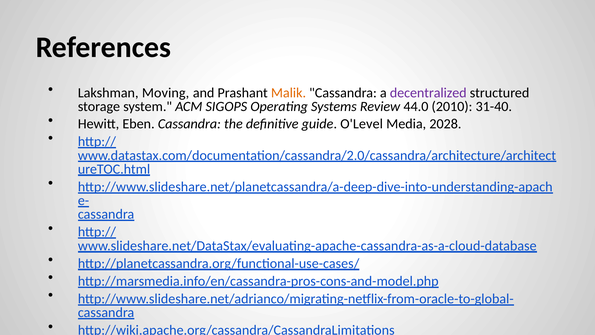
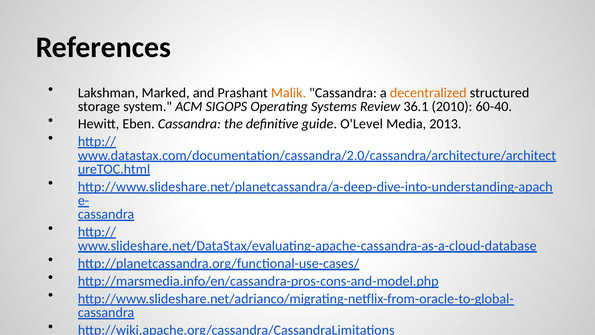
Moving: Moving -> Marked
decentralized colour: purple -> orange
44.0: 44.0 -> 36.1
31-40: 31-40 -> 60-40
2028: 2028 -> 2013
